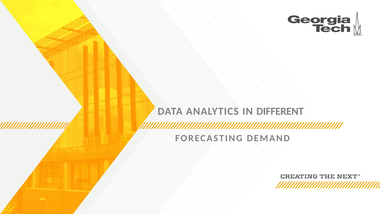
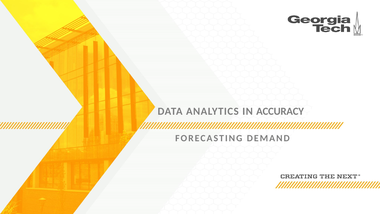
DIFFERENT: DIFFERENT -> ACCURACY
